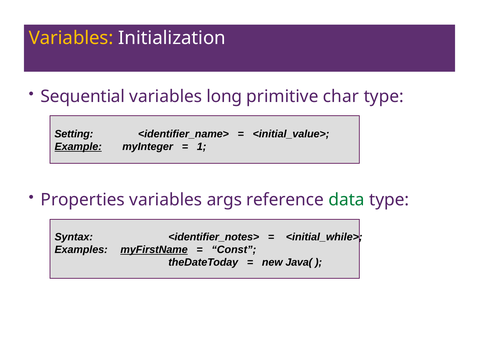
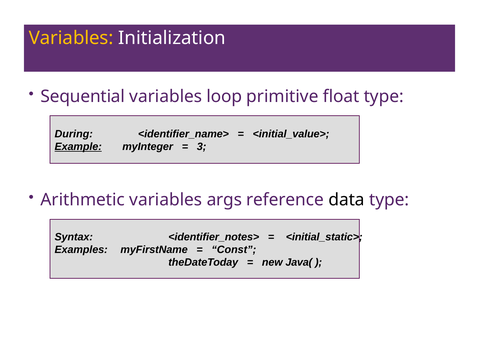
long: long -> loop
char: char -> float
Setting: Setting -> During
1: 1 -> 3
Properties: Properties -> Arithmetic
data colour: green -> black
<initial_while>: <initial_while> -> <initial_static>
myFirstName underline: present -> none
